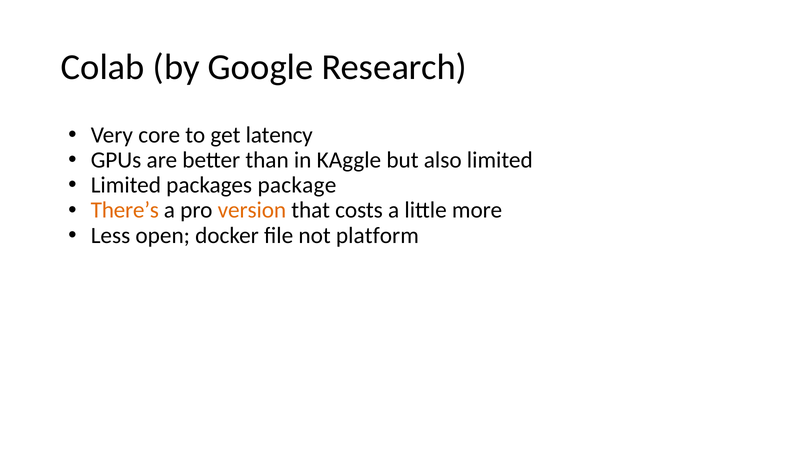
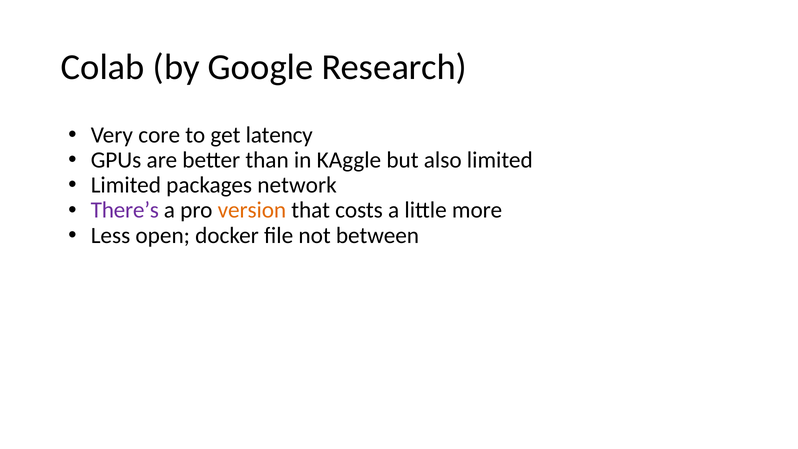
package: package -> network
There’s colour: orange -> purple
platform: platform -> between
